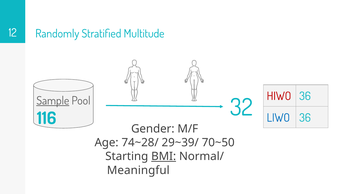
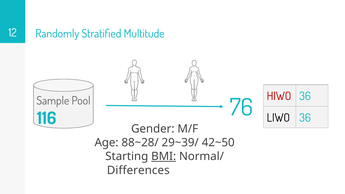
Sample underline: present -> none
32: 32 -> 76
LIWO colour: blue -> black
74~28/: 74~28/ -> 88~28/
70~50: 70~50 -> 42~50
Meaningful: Meaningful -> Differences
